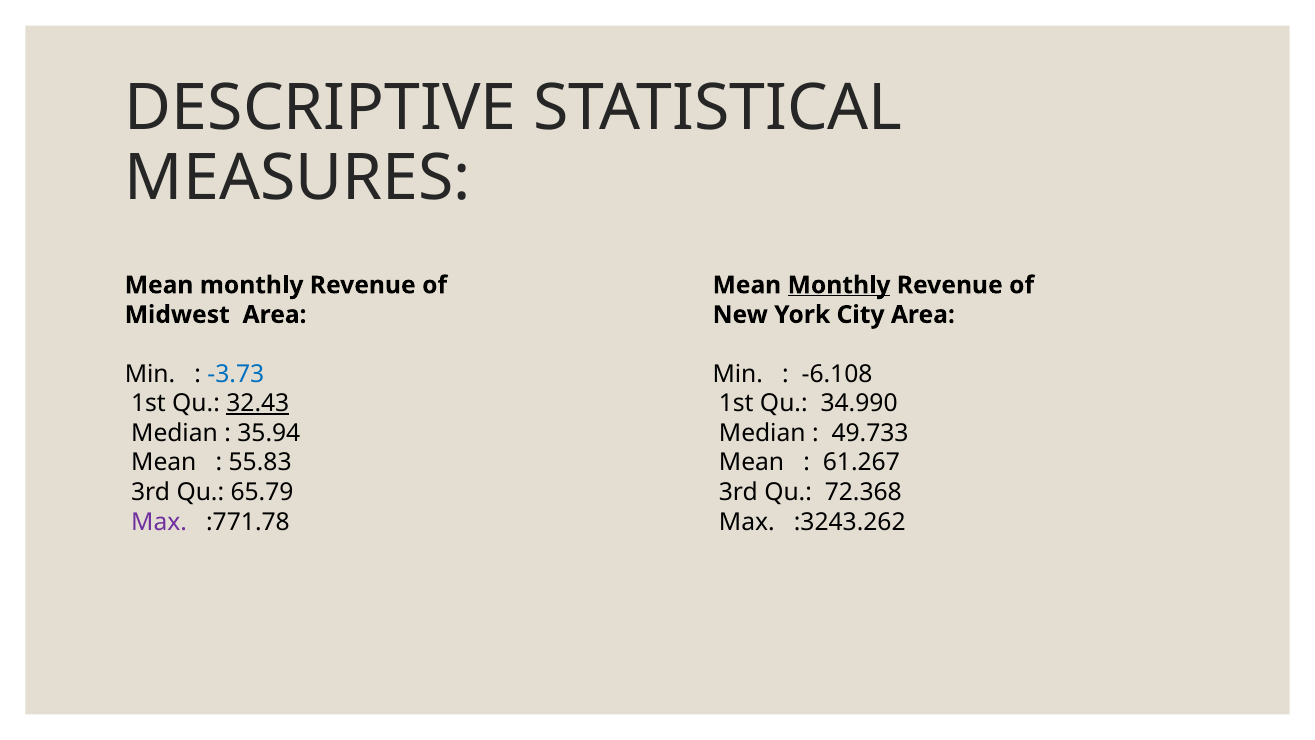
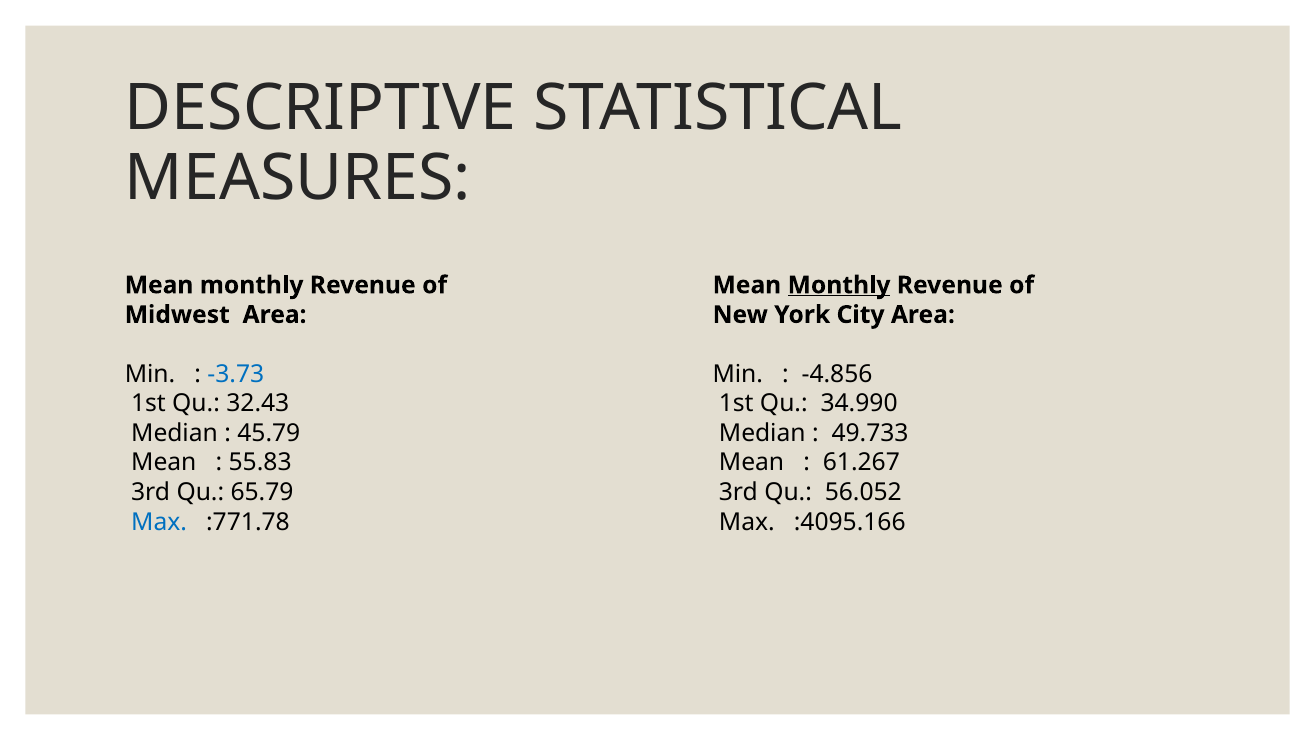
-6.108: -6.108 -> -4.856
32.43 underline: present -> none
35.94: 35.94 -> 45.79
72.368: 72.368 -> 56.052
Max at (159, 522) colour: purple -> blue
:3243.262: :3243.262 -> :4095.166
